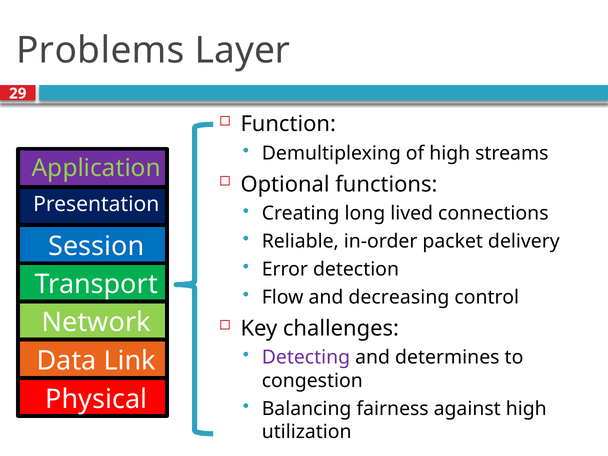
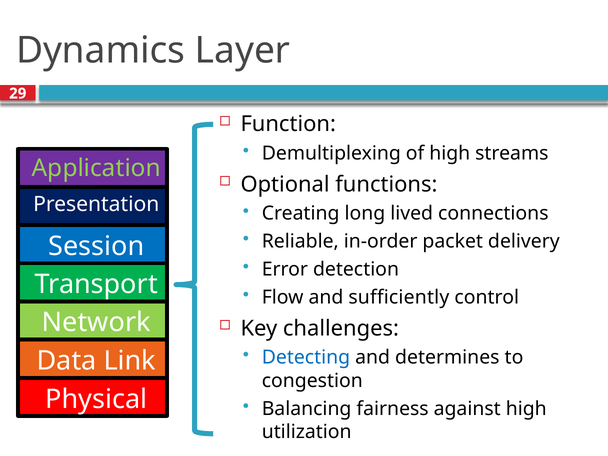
Problems: Problems -> Dynamics
decreasing: decreasing -> sufficiently
Detecting colour: purple -> blue
